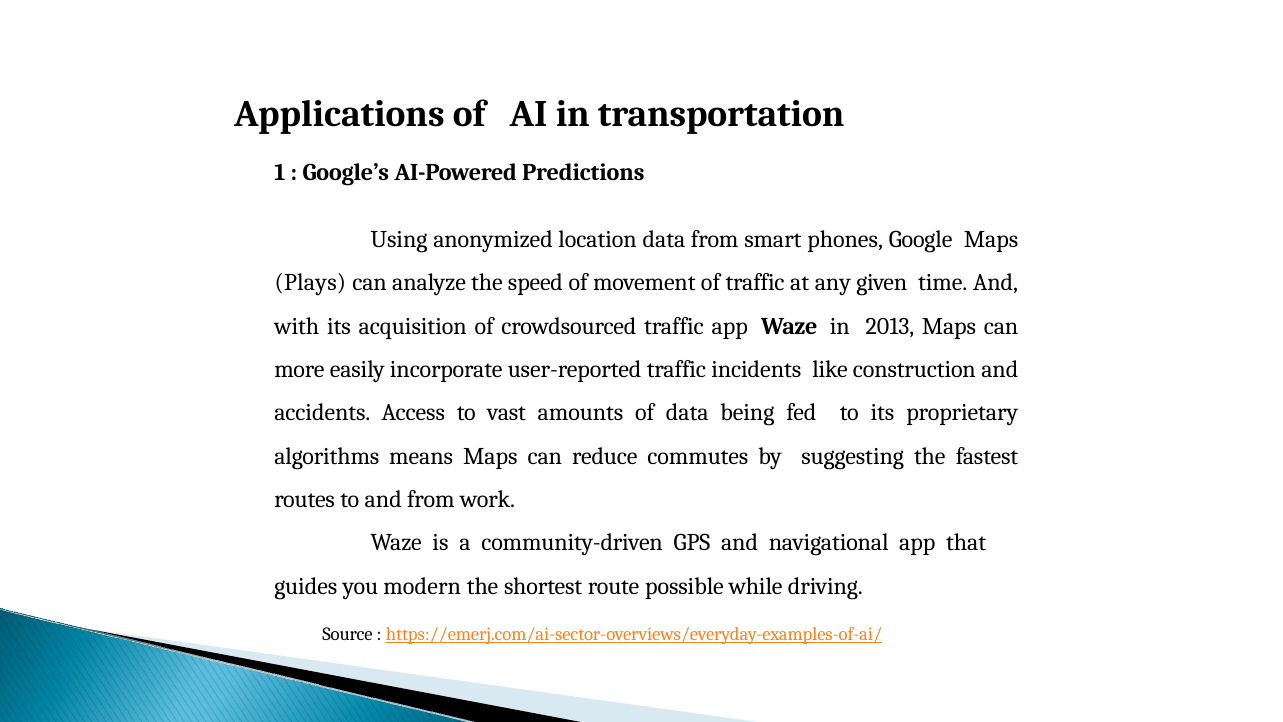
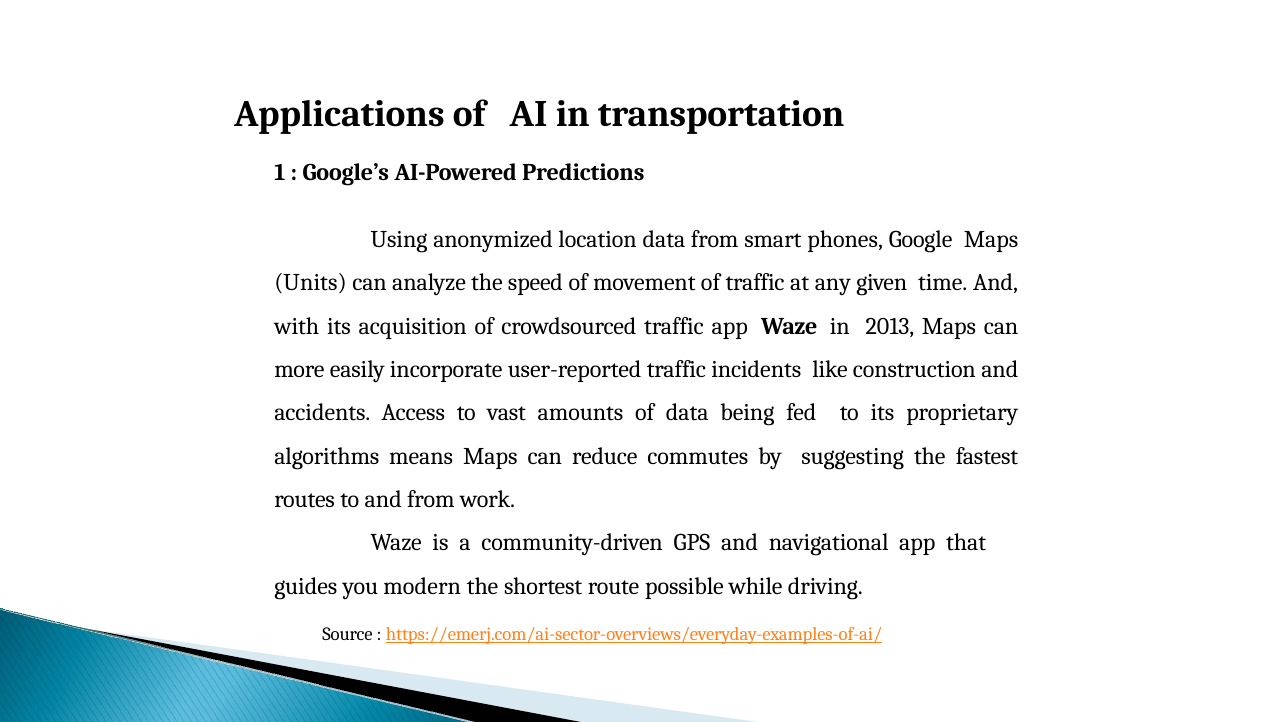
Plays: Plays -> Units
